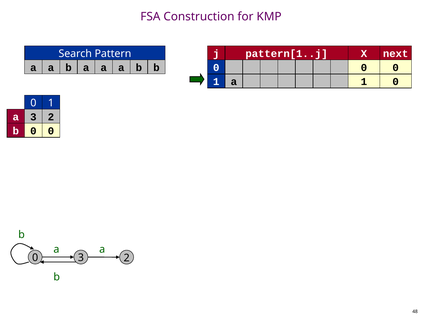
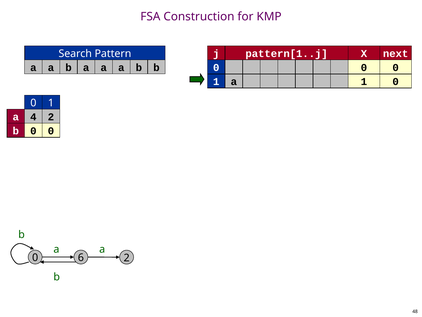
a 3: 3 -> 4
0 3: 3 -> 6
